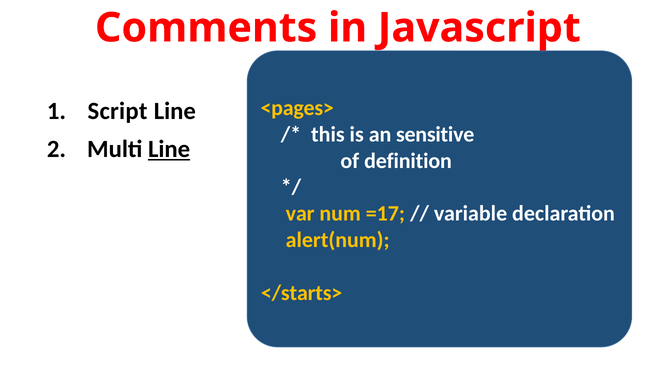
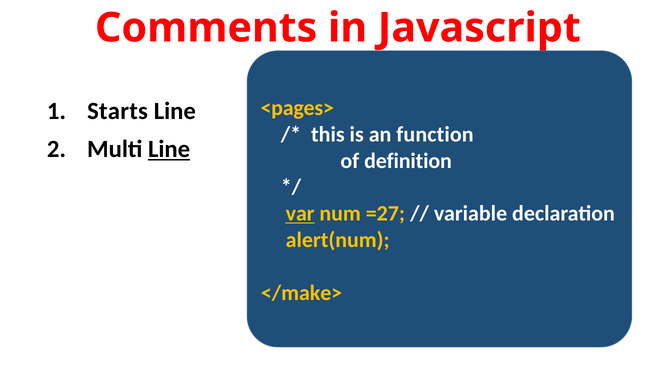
Script: Script -> Starts
sensitive: sensitive -> function
var underline: none -> present
=17: =17 -> =27
</starts>: </starts> -> </make>
